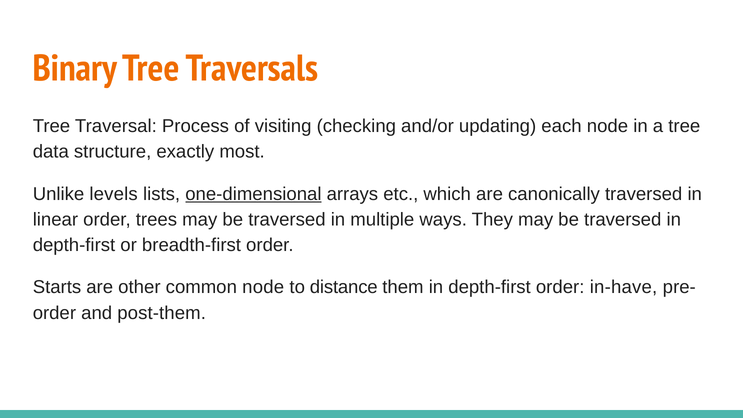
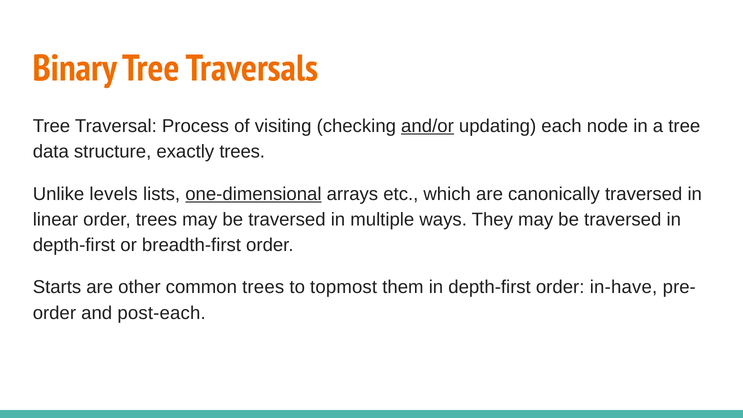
and/or underline: none -> present
exactly most: most -> trees
common node: node -> trees
distance: distance -> topmost
post-them: post-them -> post-each
